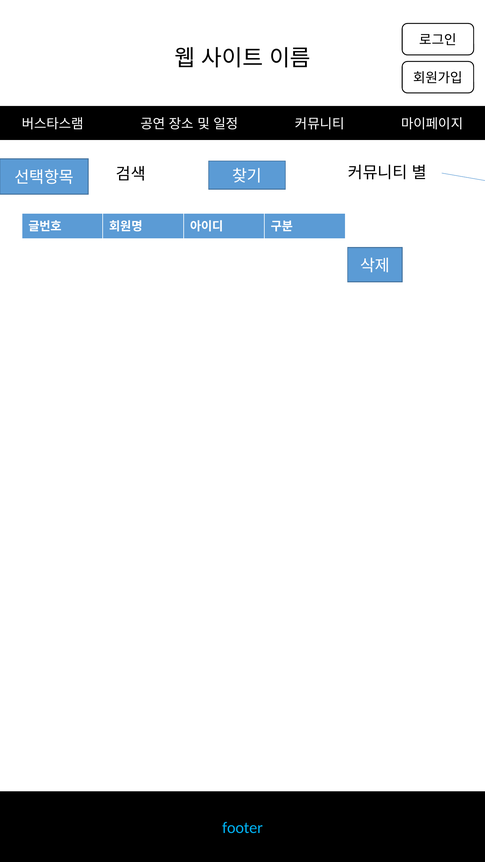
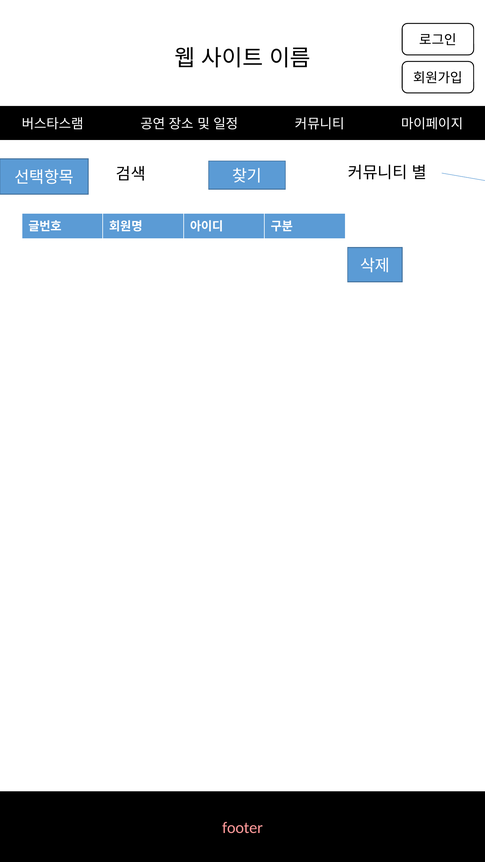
footer colour: light blue -> pink
